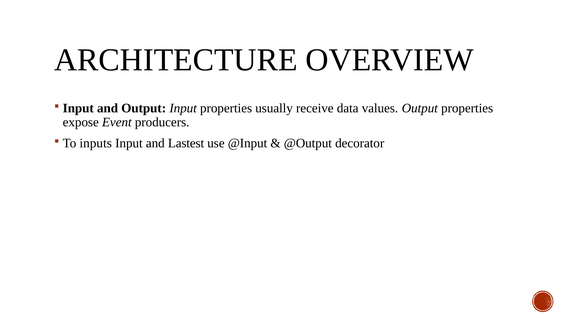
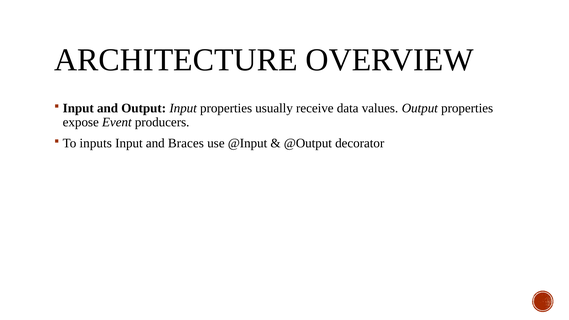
Lastest: Lastest -> Braces
